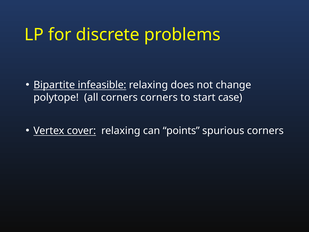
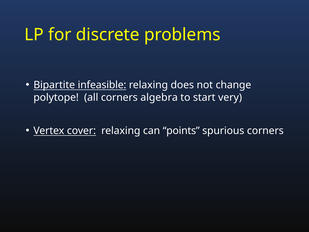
corners corners: corners -> algebra
case: case -> very
